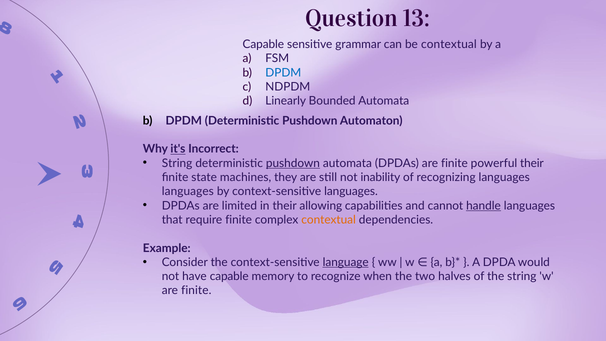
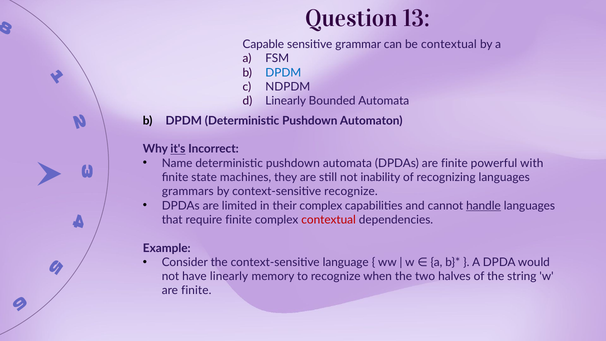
String at (177, 163): String -> Name
pushdown at (293, 163) underline: present -> none
powerful their: their -> with
languages at (188, 191): languages -> grammars
context-sensitive languages: languages -> recognize
their allowing: allowing -> complex
contextual at (329, 220) colour: orange -> red
language underline: present -> none
have capable: capable -> linearly
